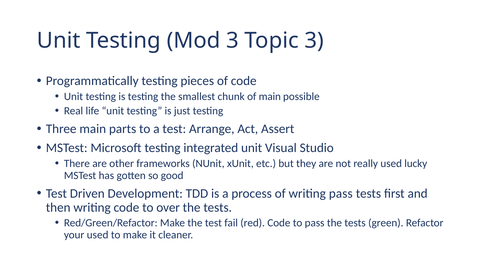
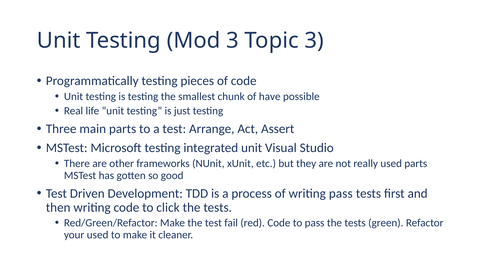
of main: main -> have
used lucky: lucky -> parts
over: over -> click
